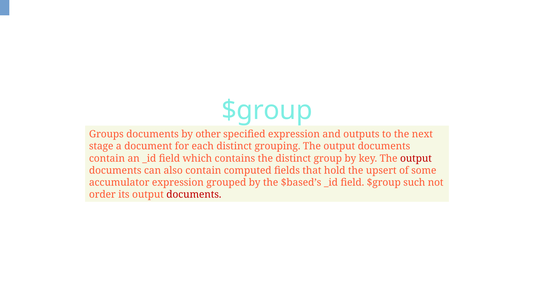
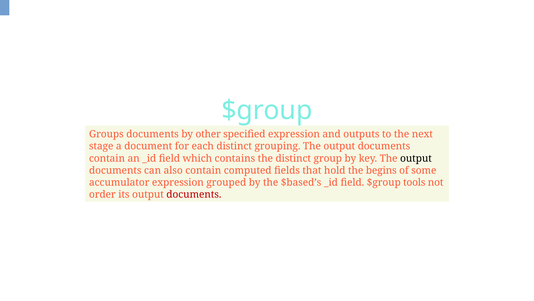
output at (416, 158) colour: red -> black
upsert: upsert -> begins
such: such -> tools
